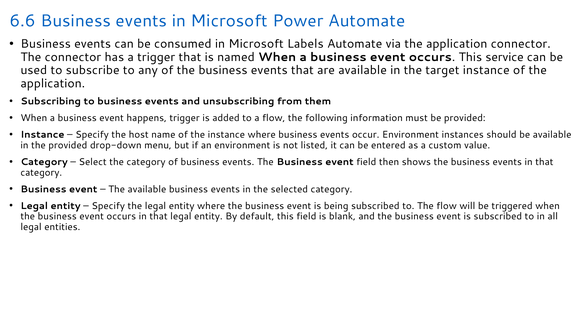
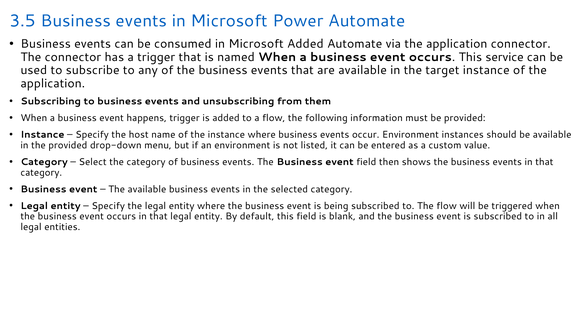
6.6: 6.6 -> 3.5
Microsoft Labels: Labels -> Added
